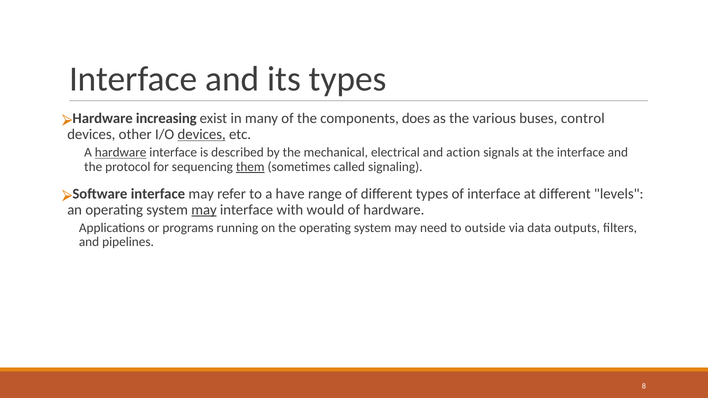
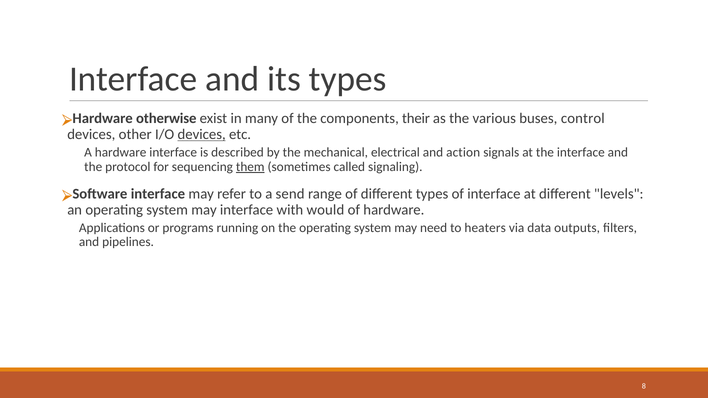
increasing: increasing -> otherwise
does: does -> their
hardware at (121, 153) underline: present -> none
have: have -> send
may at (204, 210) underline: present -> none
outside: outside -> heaters
